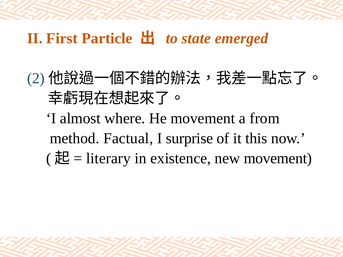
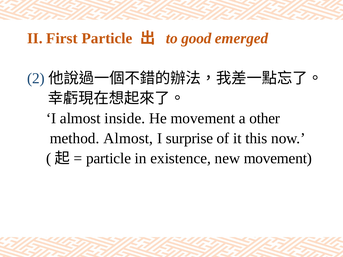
state: state -> good
where: where -> inside
from: from -> other
method Factual: Factual -> Almost
literary at (108, 159): literary -> particle
